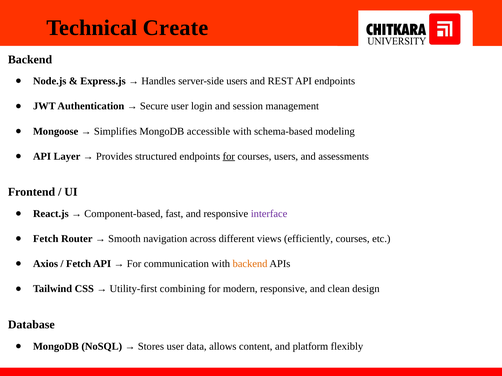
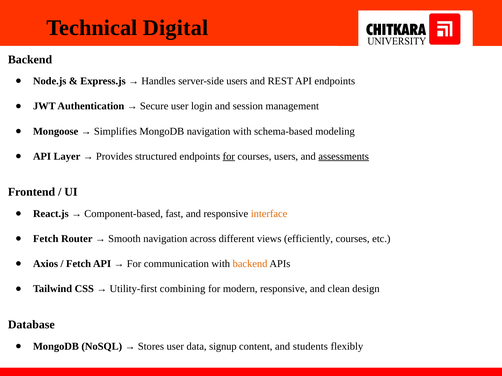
Create: Create -> Digital
MongoDB accessible: accessible -> navigation
assessments underline: none -> present
interface colour: purple -> orange
allows: allows -> signup
platform: platform -> students
